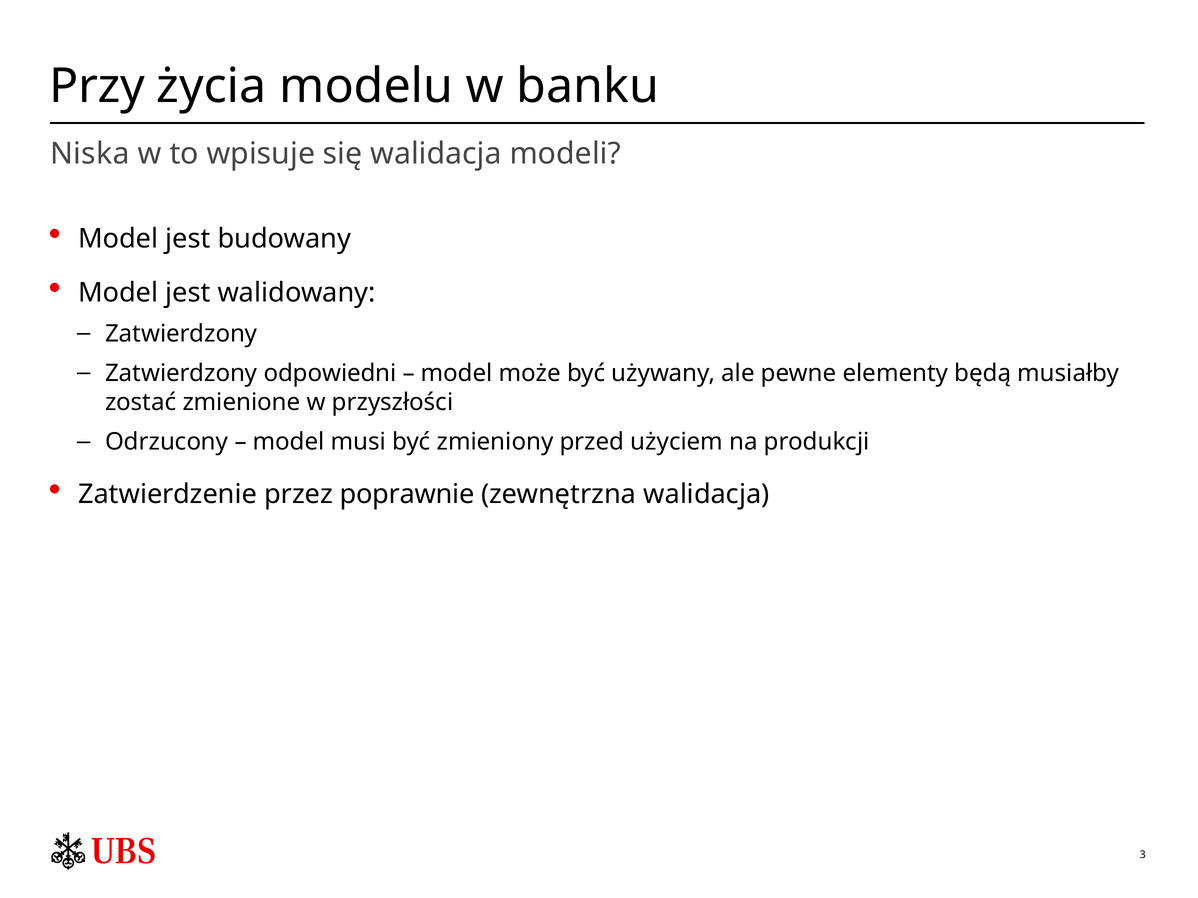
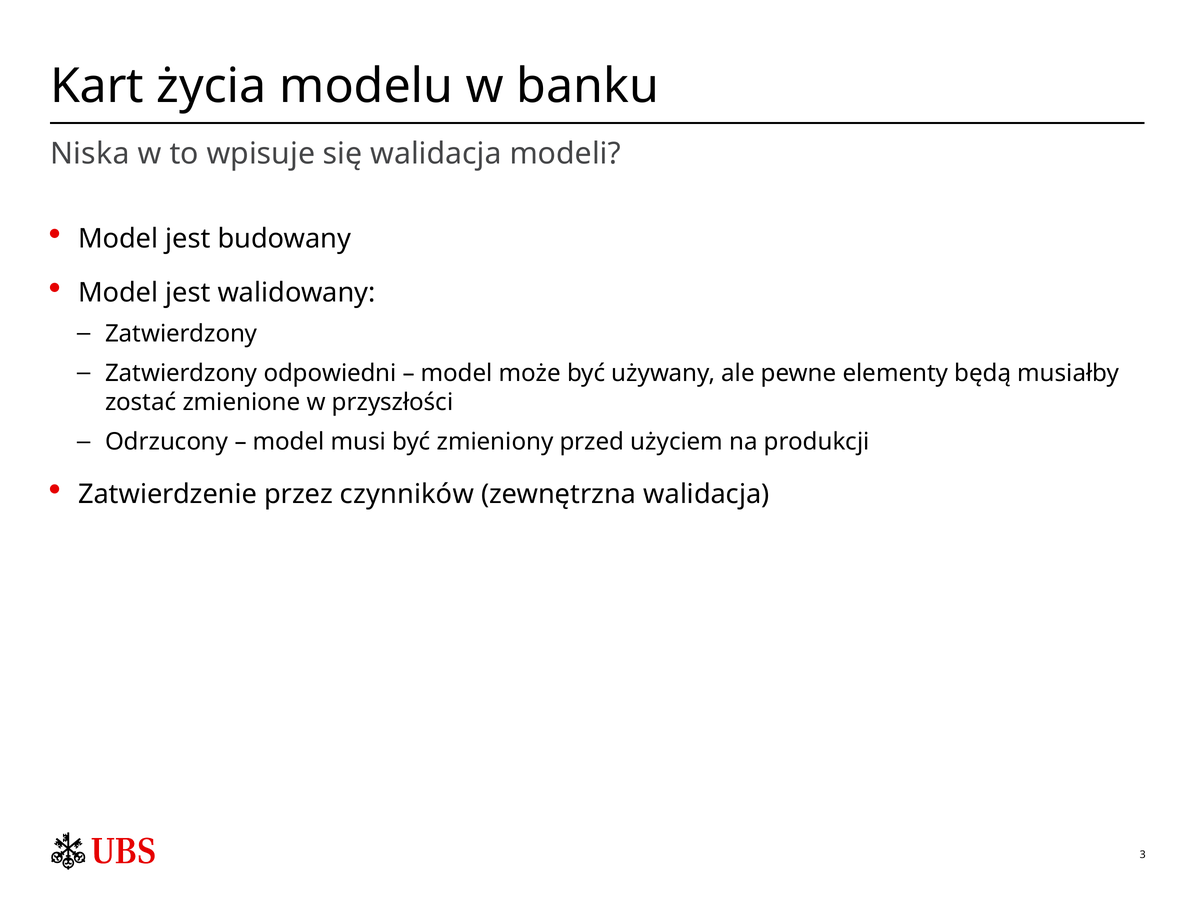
Przy: Przy -> Kart
poprawnie: poprawnie -> czynników
